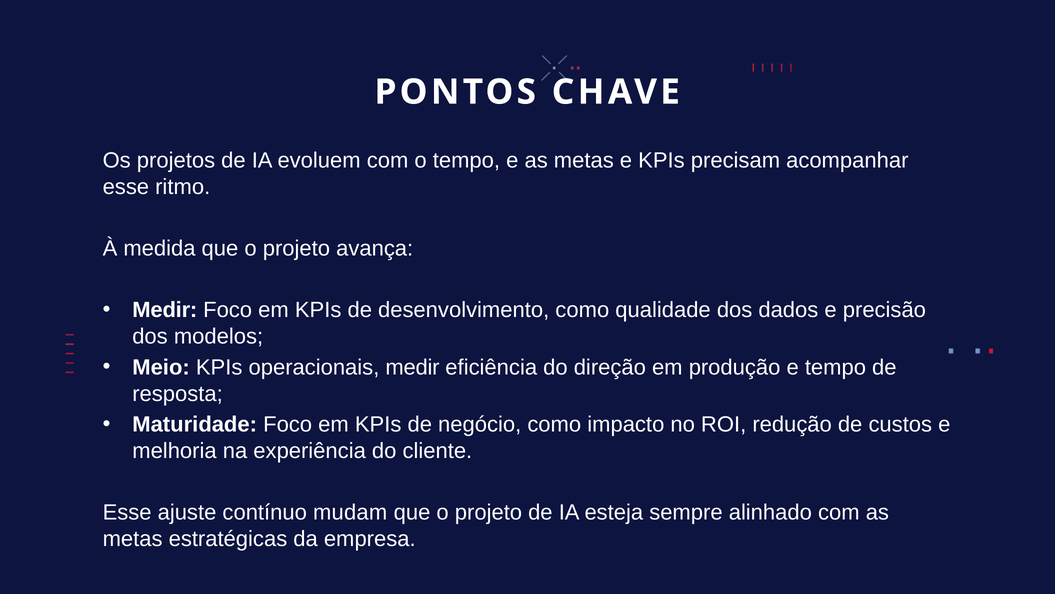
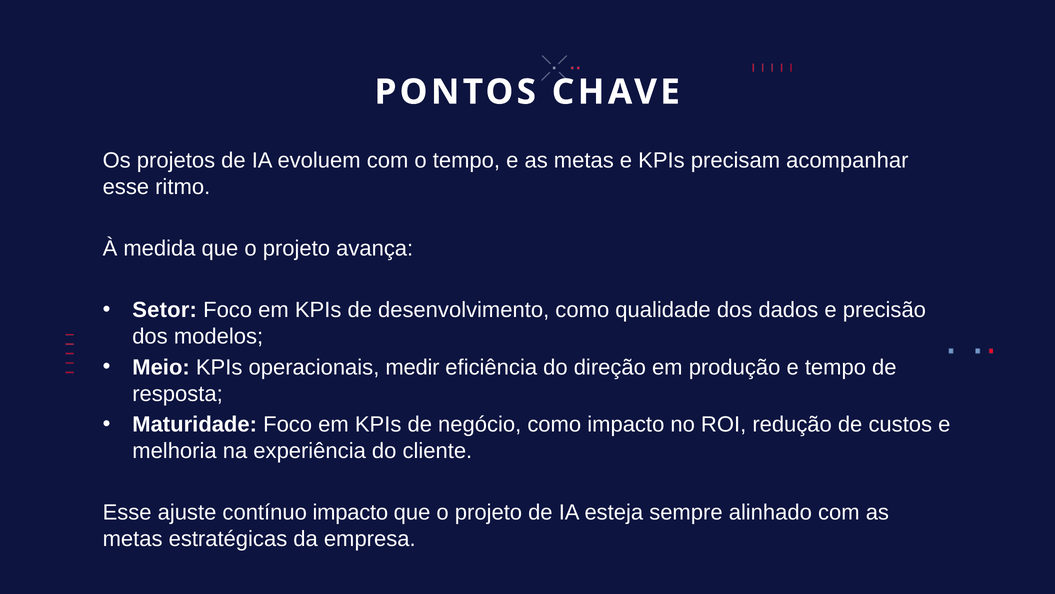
Medir at (165, 310): Medir -> Setor
contínuo mudam: mudam -> impacto
